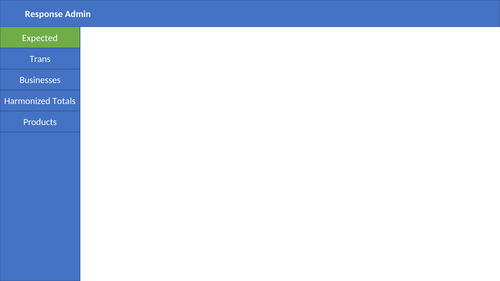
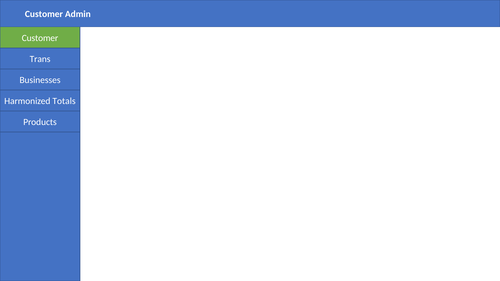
Response at (44, 14): Response -> Customer
Expected at (40, 38): Expected -> Customer
